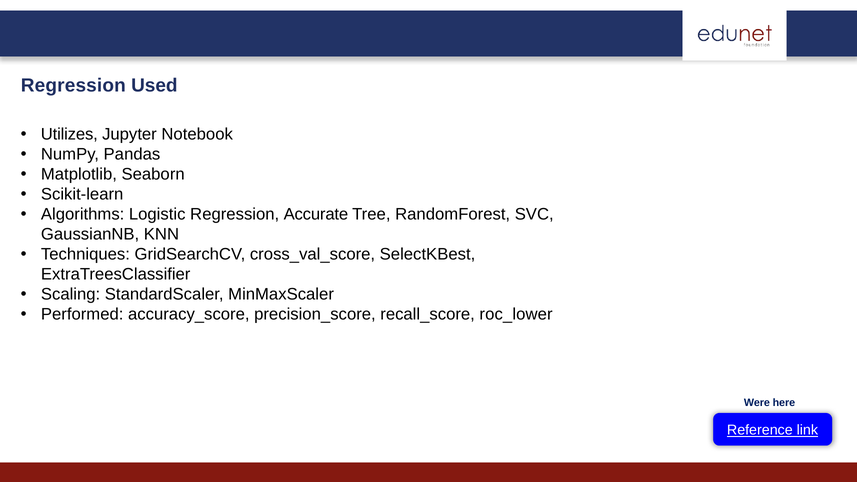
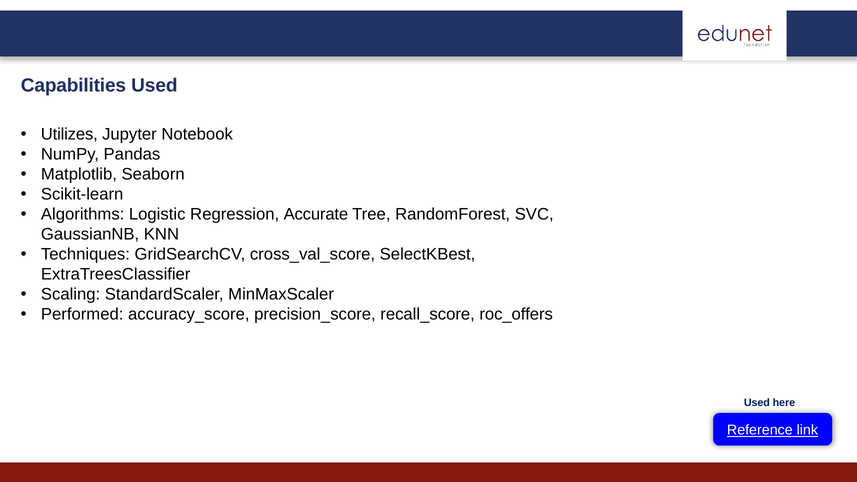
Regression at (73, 85): Regression -> Capabilities
roc_lower: roc_lower -> roc_offers
Were at (757, 403): Were -> Used
